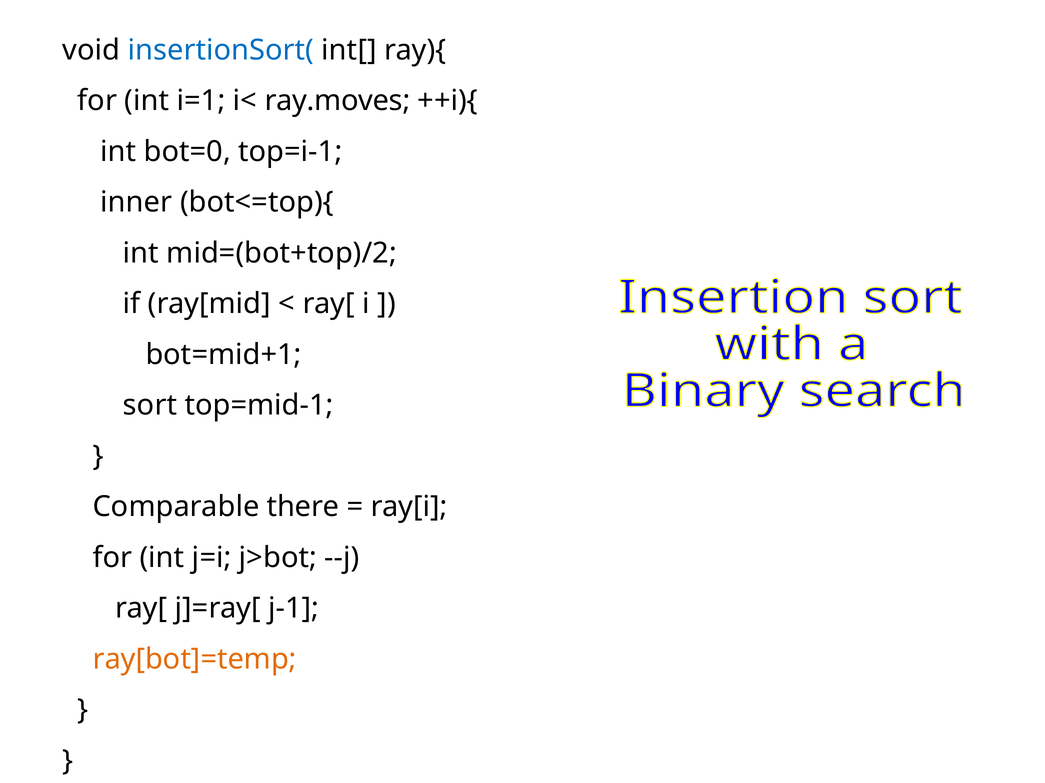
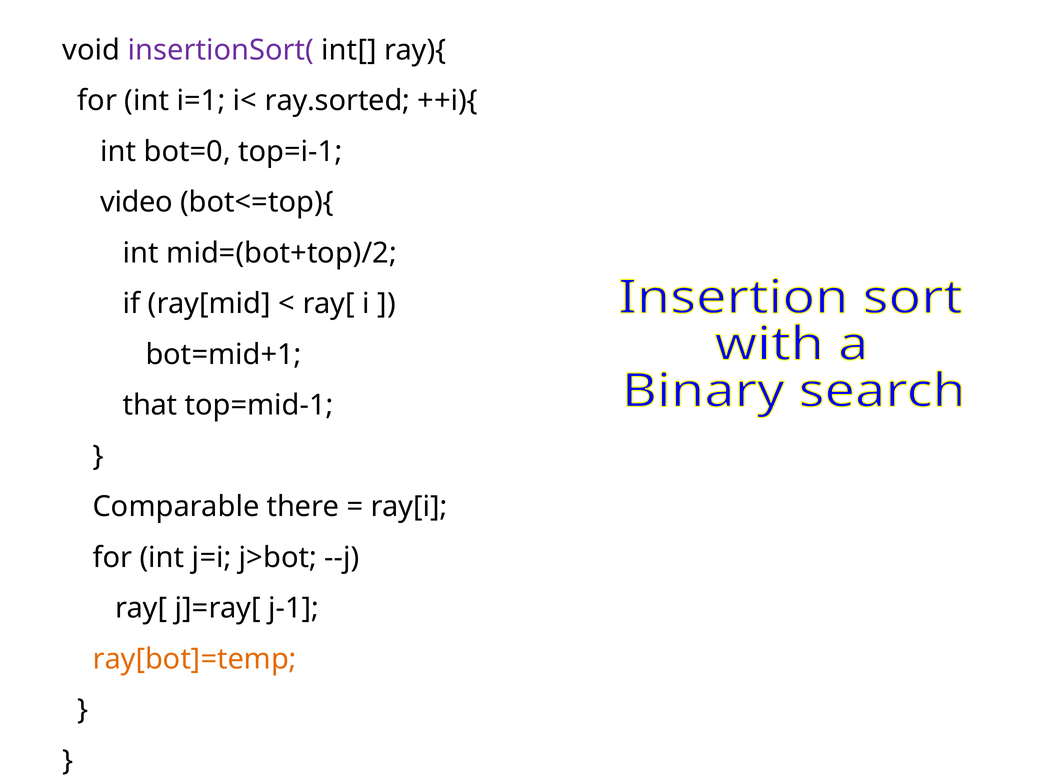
insertionSort( colour: blue -> purple
ray.moves: ray.moves -> ray.sorted
inner: inner -> video
sort: sort -> that
